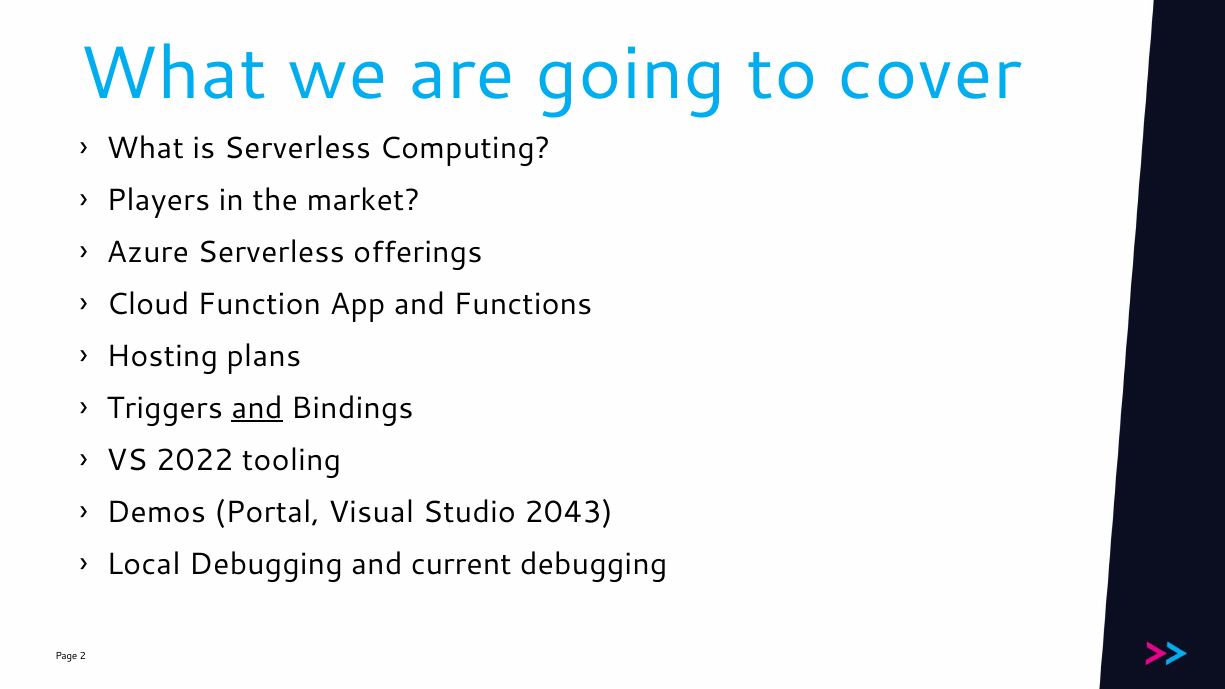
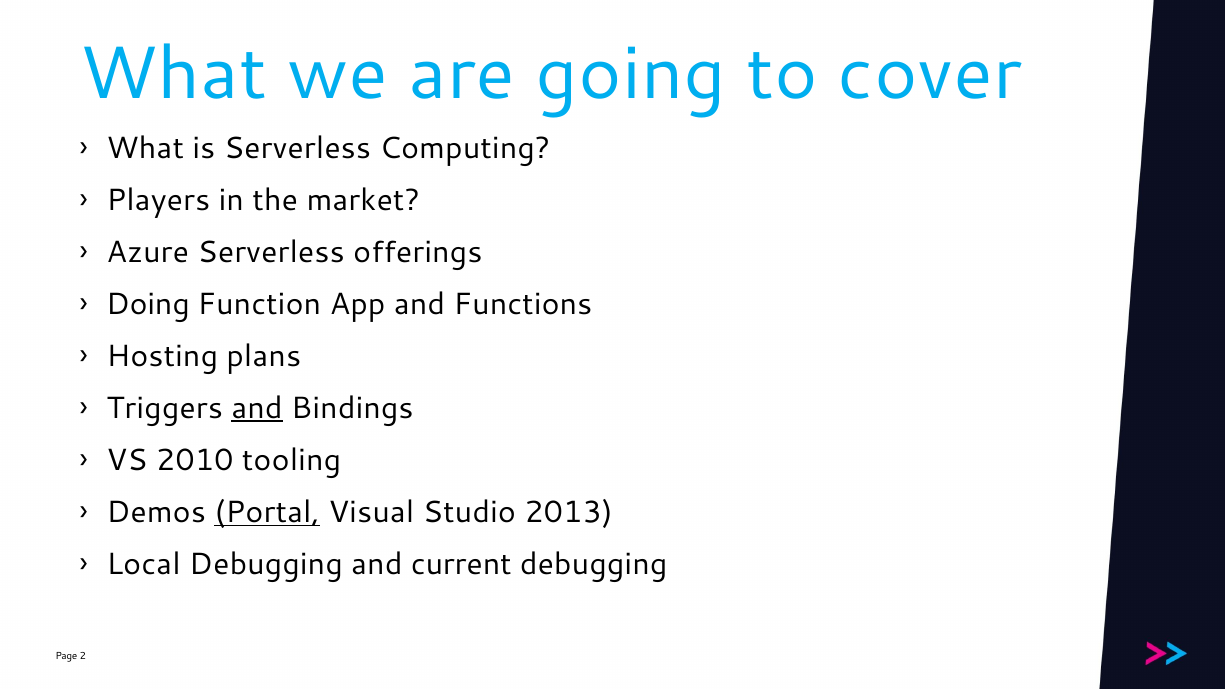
Cloud: Cloud -> Doing
2022: 2022 -> 2010
Portal underline: none -> present
2043: 2043 -> 2013
